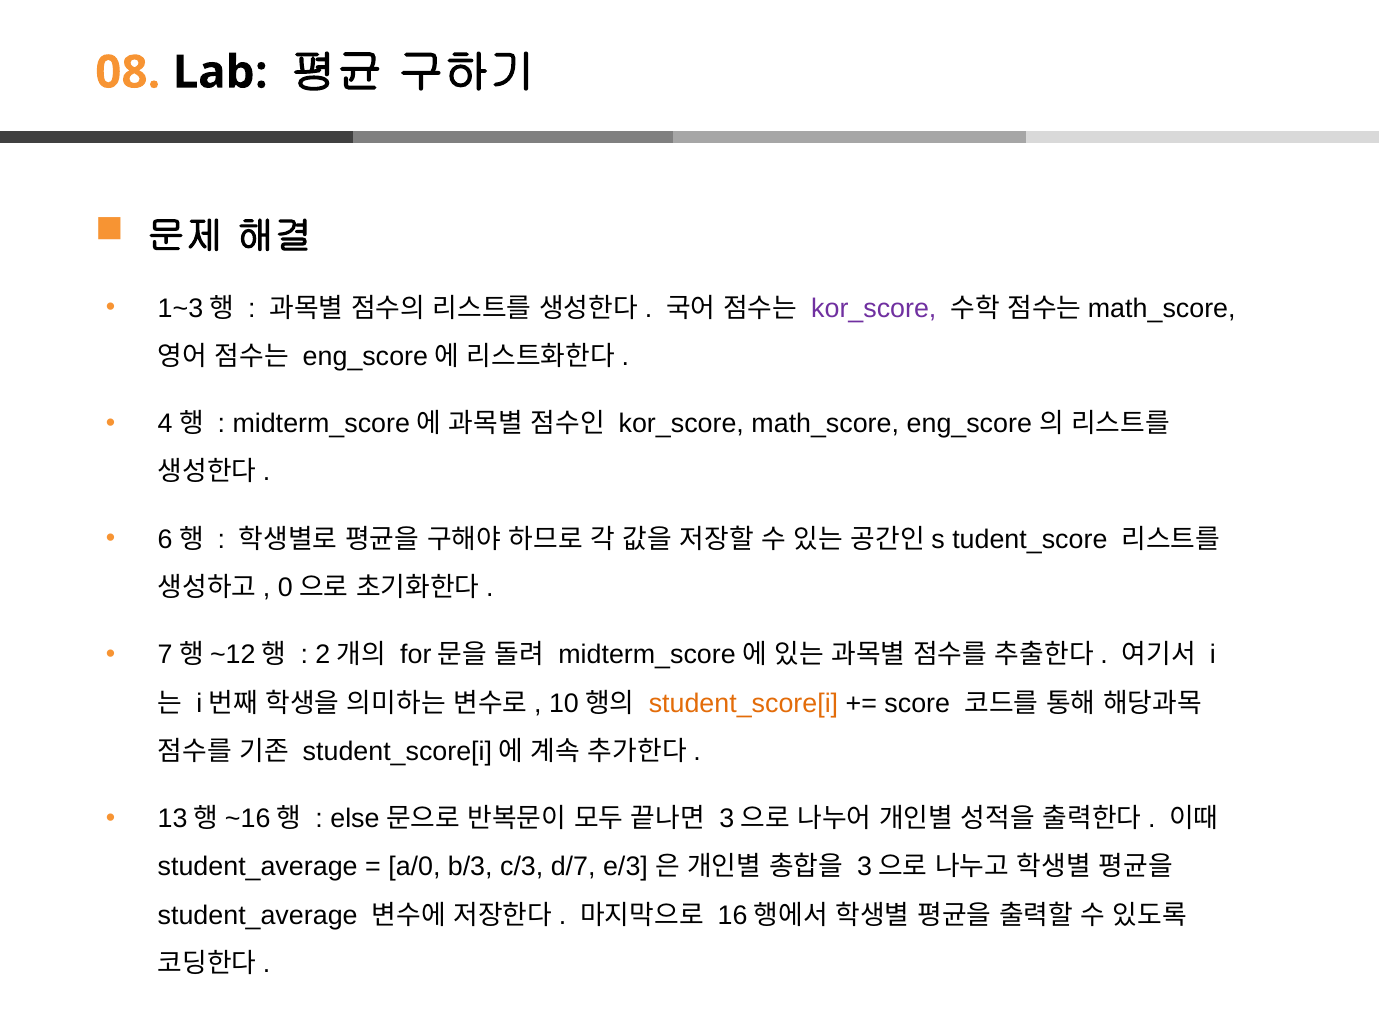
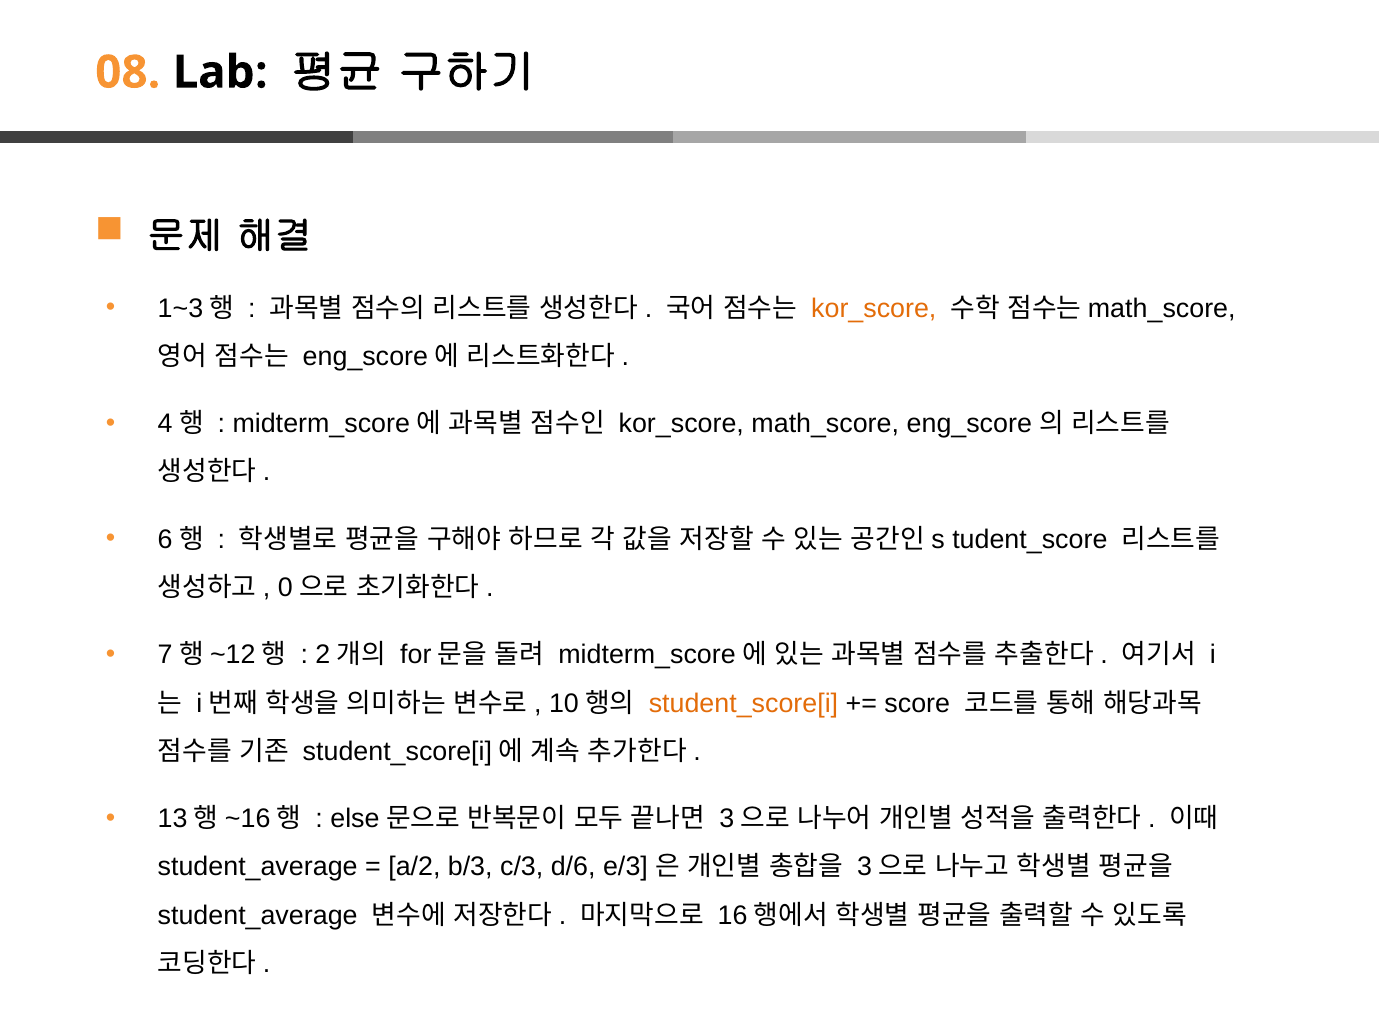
kor_score at (874, 308) colour: purple -> orange
a/0: a/0 -> a/2
d/7: d/7 -> d/6
